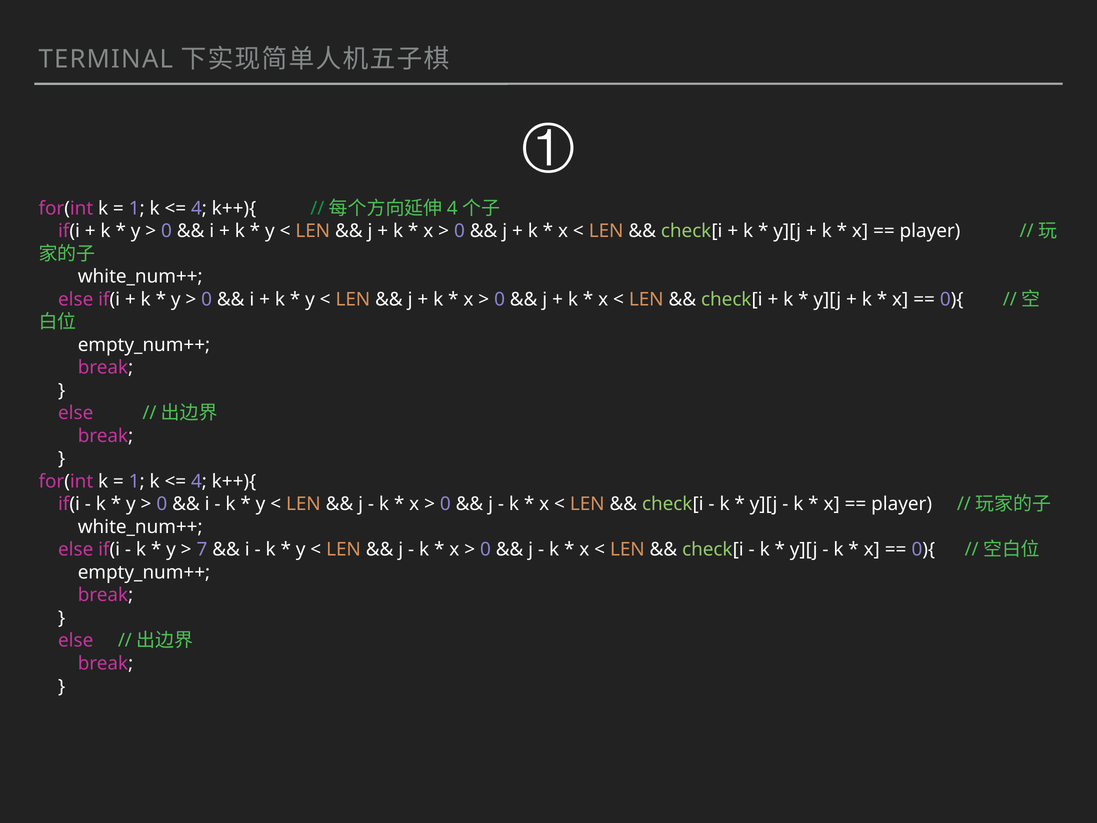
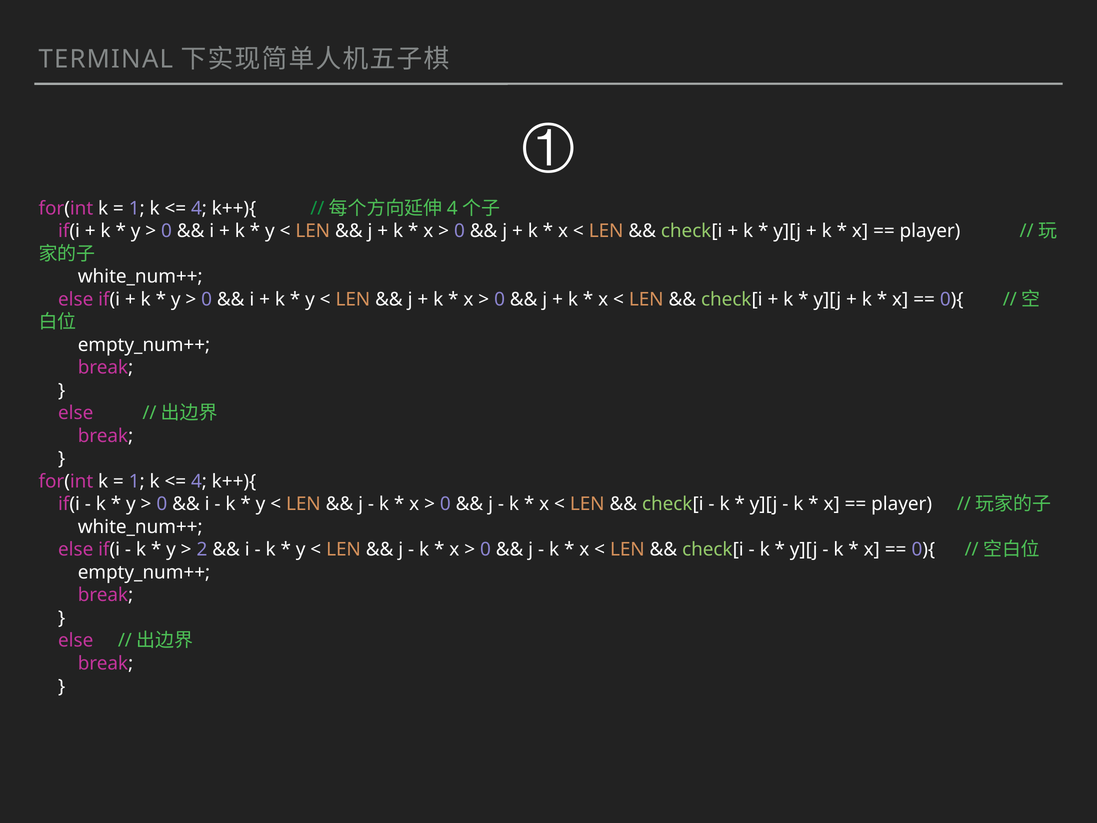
7: 7 -> 2
